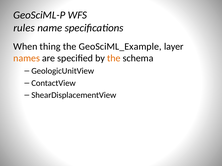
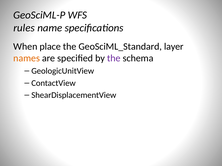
thing: thing -> place
GeoSciML_Example: GeoSciML_Example -> GeoSciML_Standard
the at (114, 58) colour: orange -> purple
